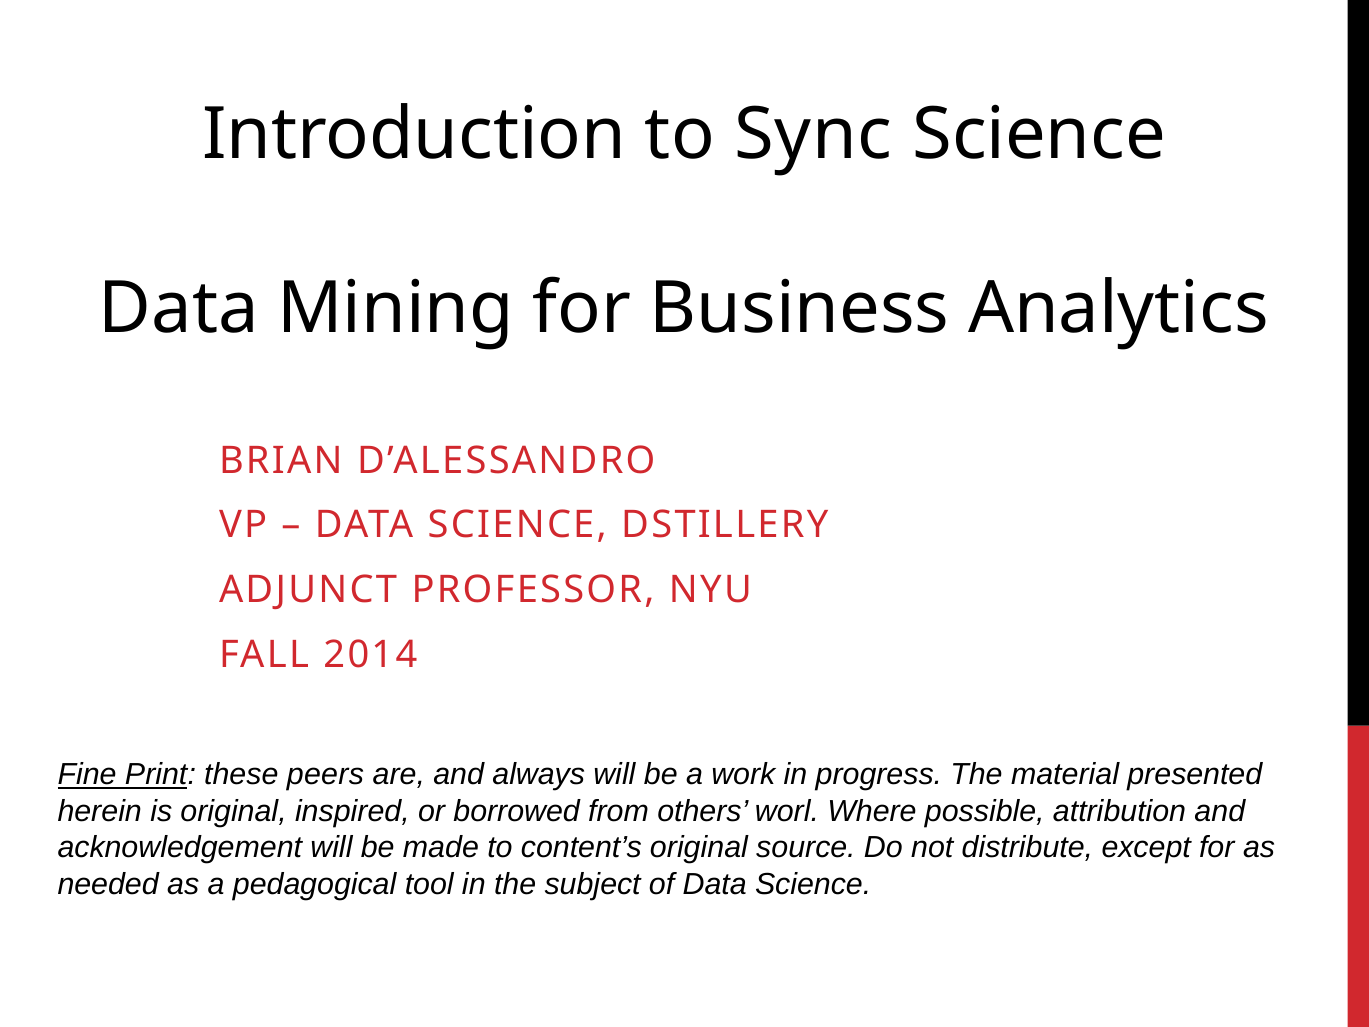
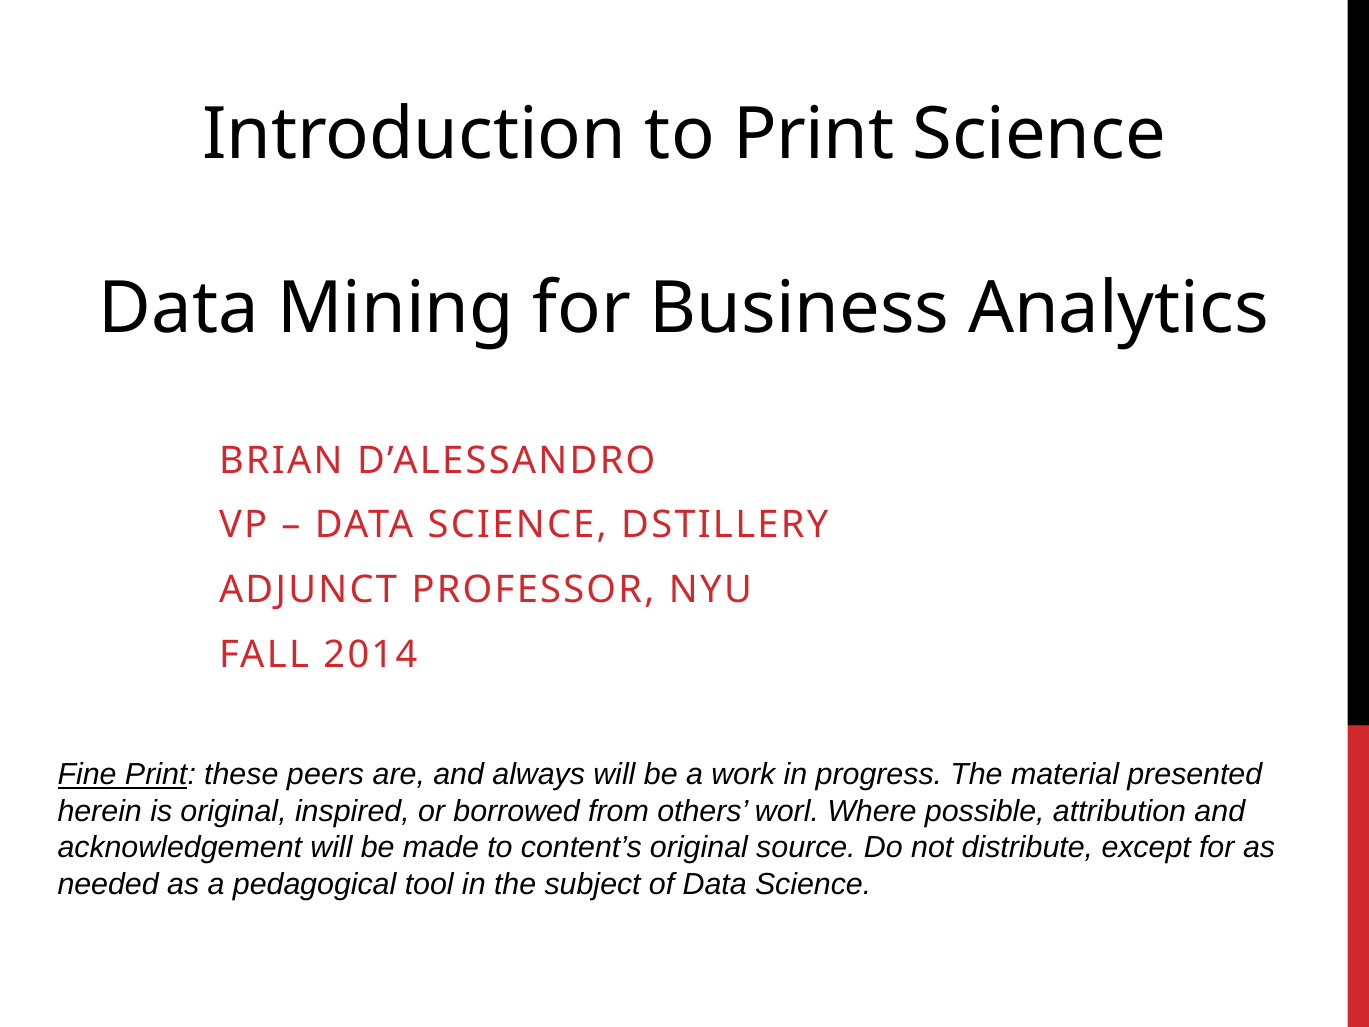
to Sync: Sync -> Print
